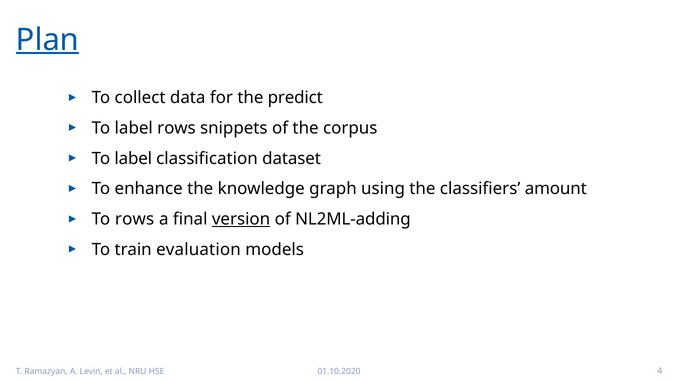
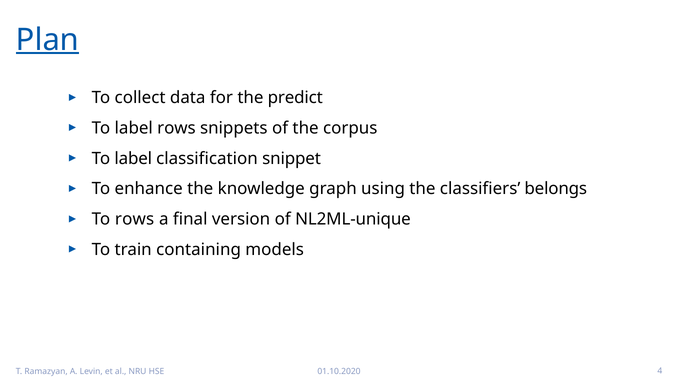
dataset: dataset -> snippet
amount: amount -> belongs
version underline: present -> none
NL2ML-adding: NL2ML-adding -> NL2ML-unique
evaluation: evaluation -> containing
